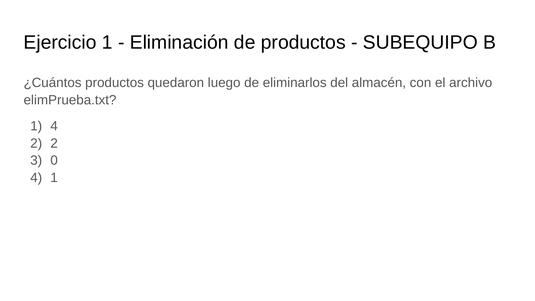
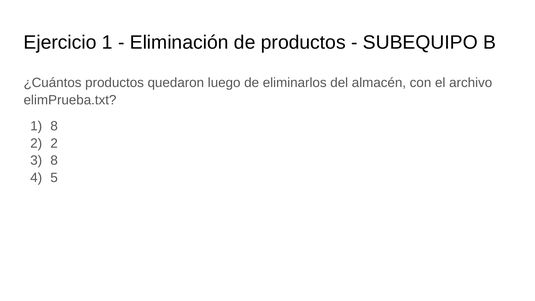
1 4: 4 -> 8
3 0: 0 -> 8
1 at (54, 178): 1 -> 5
